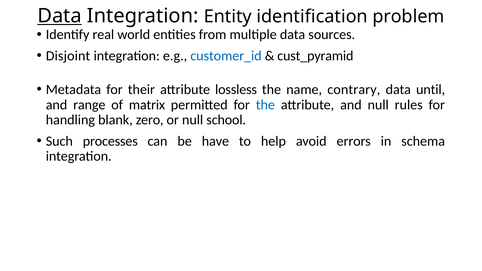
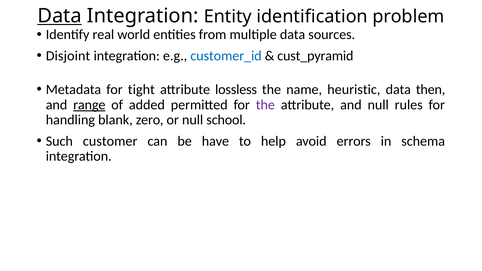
their: their -> tight
contrary: contrary -> heuristic
until: until -> then
range underline: none -> present
matrix: matrix -> added
the at (265, 105) colour: blue -> purple
processes: processes -> customer
